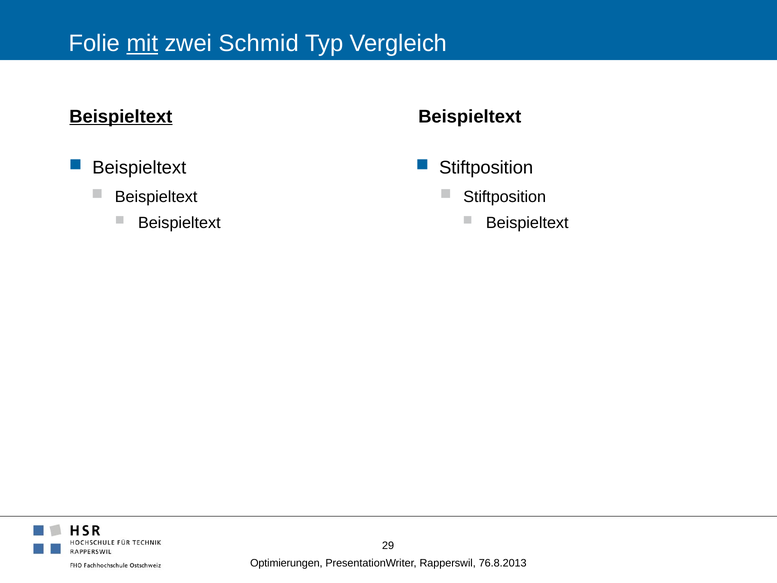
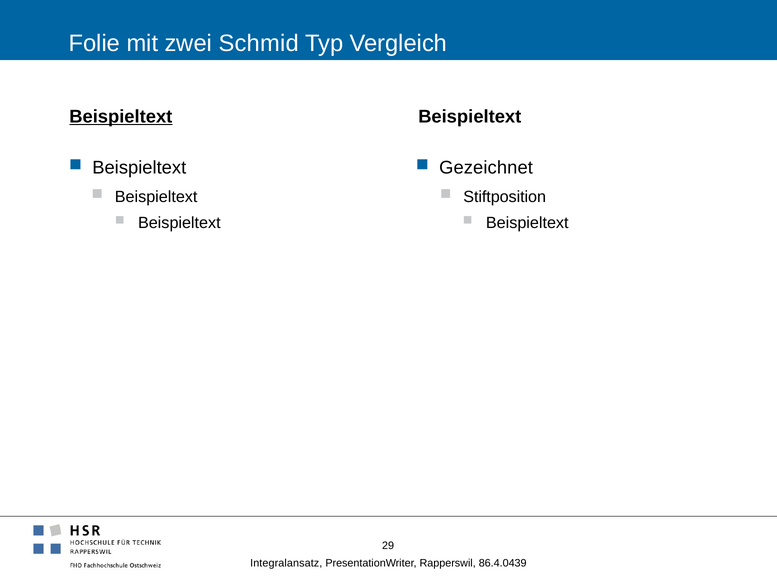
mit underline: present -> none
Stiftposition at (486, 168): Stiftposition -> Gezeichnet
Optimierungen: Optimierungen -> Integralansatz
76.8.2013: 76.8.2013 -> 86.4.0439
